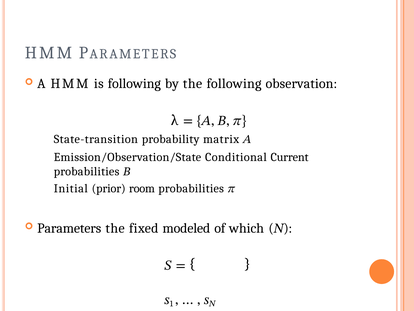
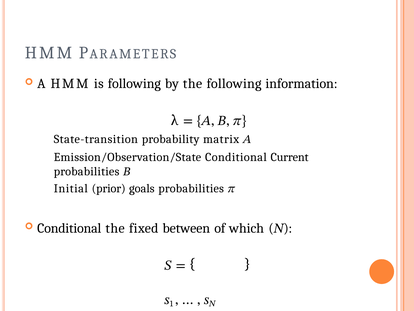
observation: observation -> information
room: room -> goals
Parameters at (69, 228): Parameters -> Conditional
modeled: modeled -> between
